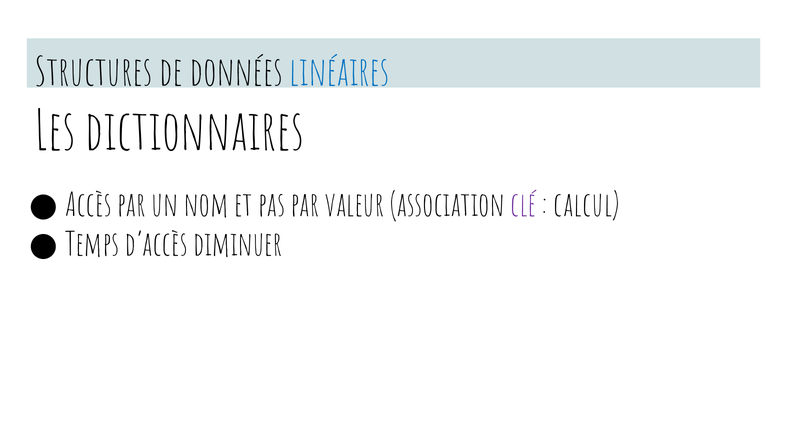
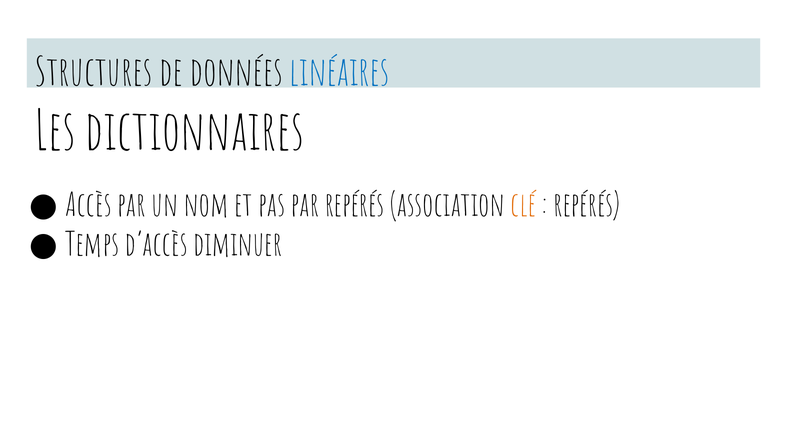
par valeur: valeur -> repérés
clé colour: purple -> orange
calcul at (587, 205): calcul -> repérés
